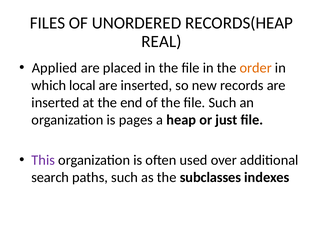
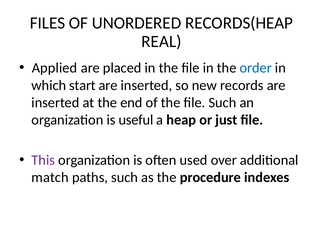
order colour: orange -> blue
local: local -> start
pages: pages -> useful
search: search -> match
subclasses: subclasses -> procedure
